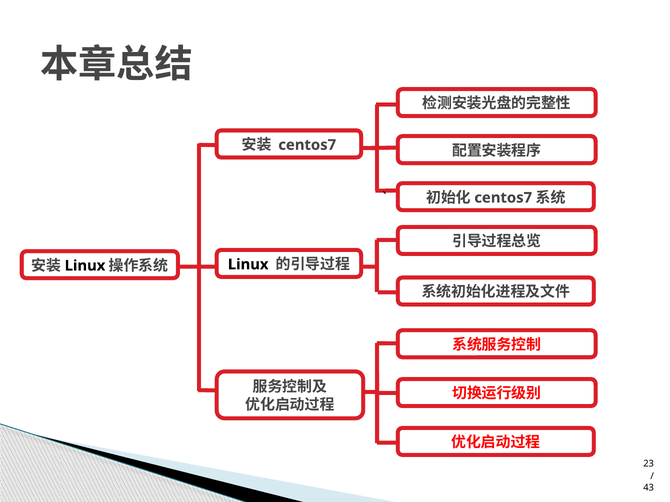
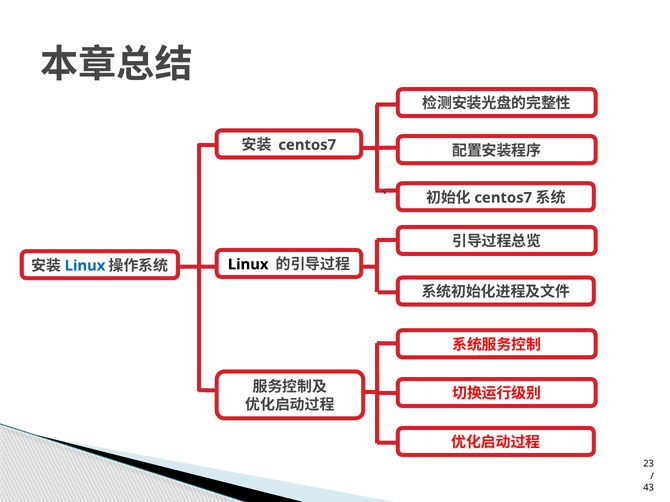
Linux at (85, 266) colour: black -> blue
